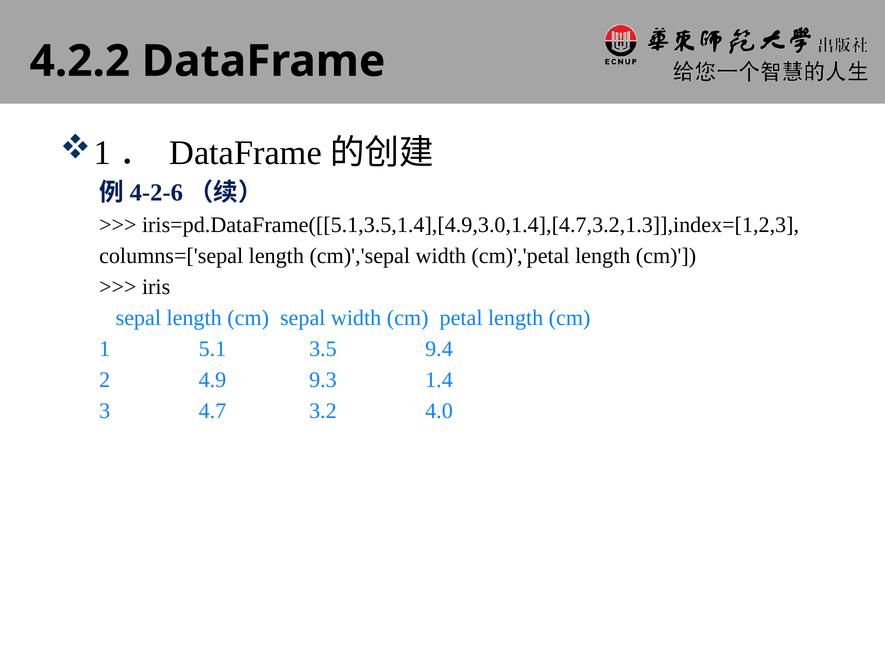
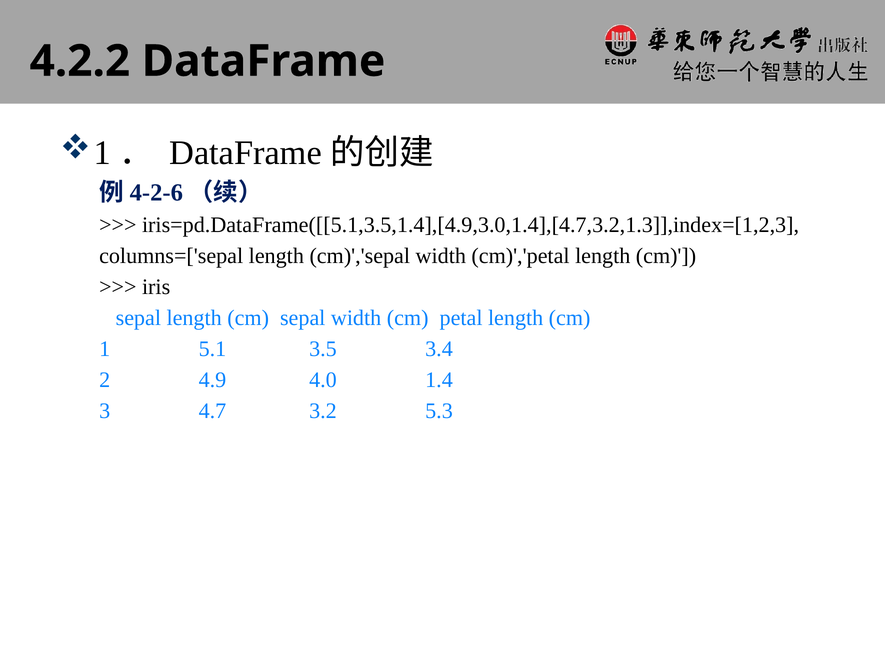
9.4: 9.4 -> 3.4
9.3: 9.3 -> 4.0
4.0: 4.0 -> 5.3
